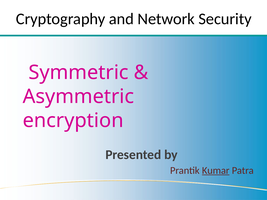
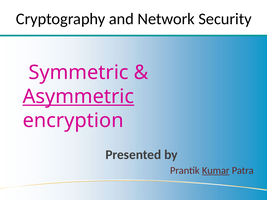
Asymmetric underline: none -> present
